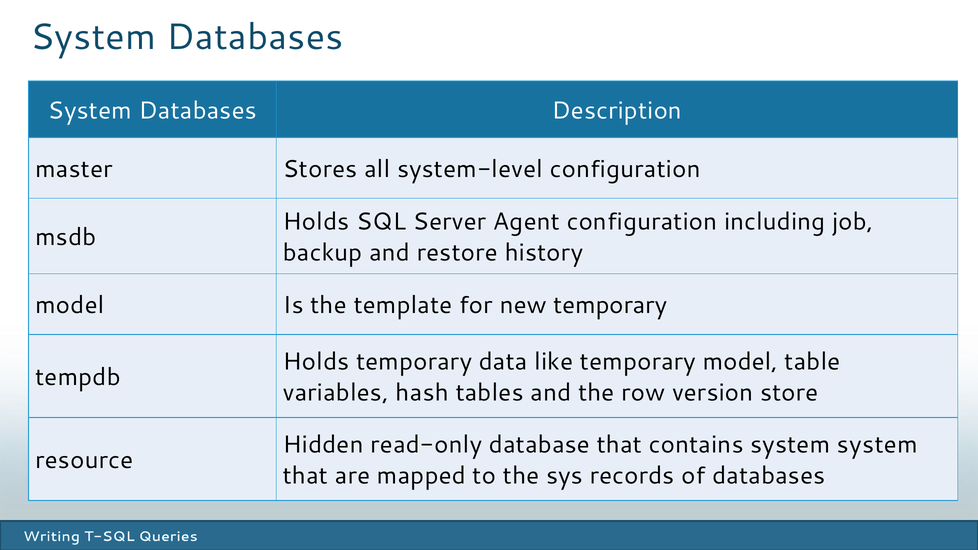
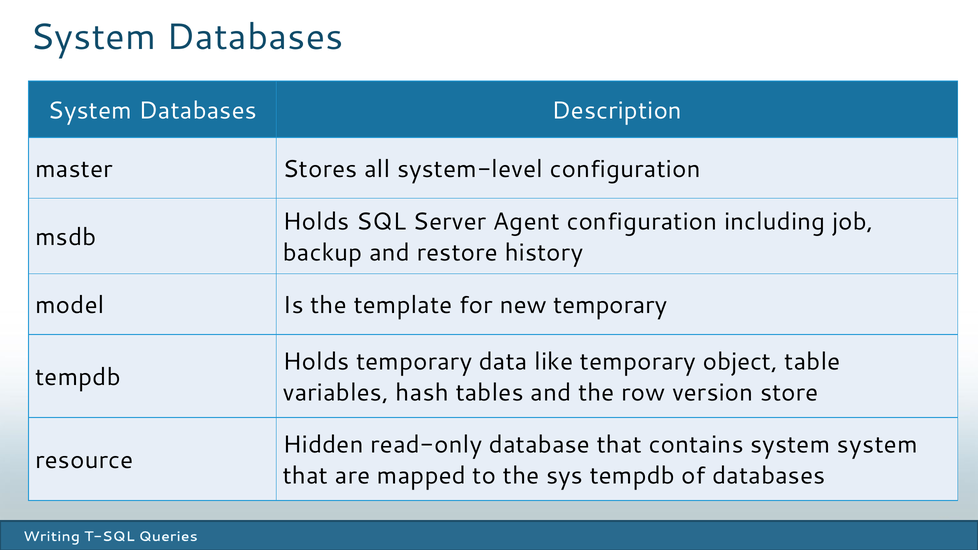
temporary model: model -> object
sys records: records -> tempdb
